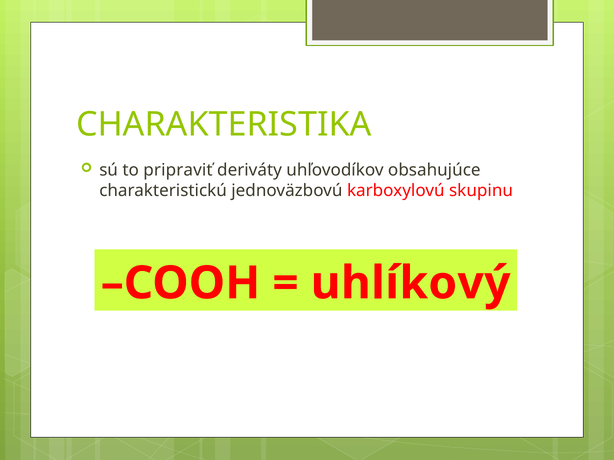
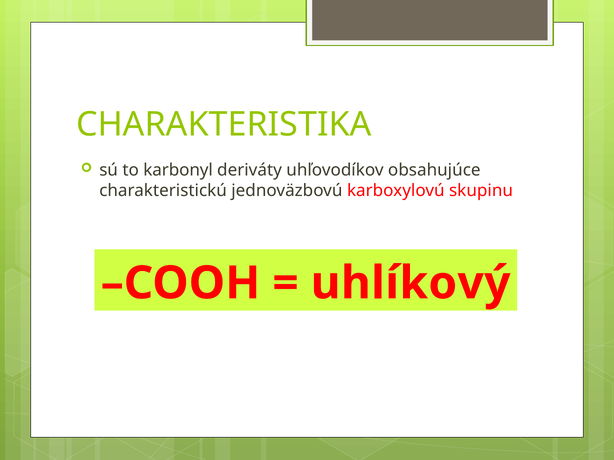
pripraviť: pripraviť -> karbonyl
